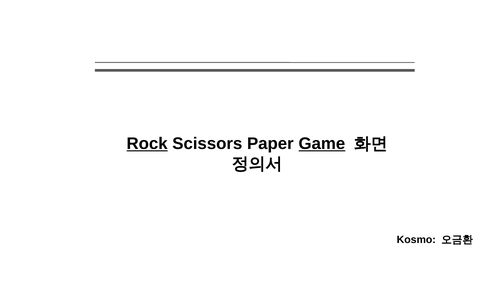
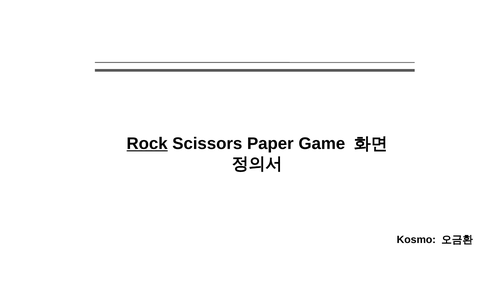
Game underline: present -> none
